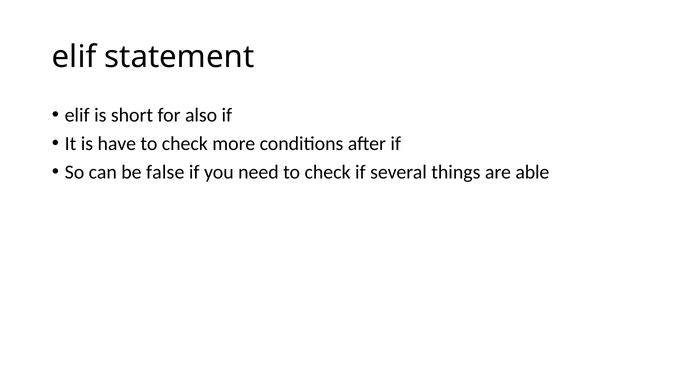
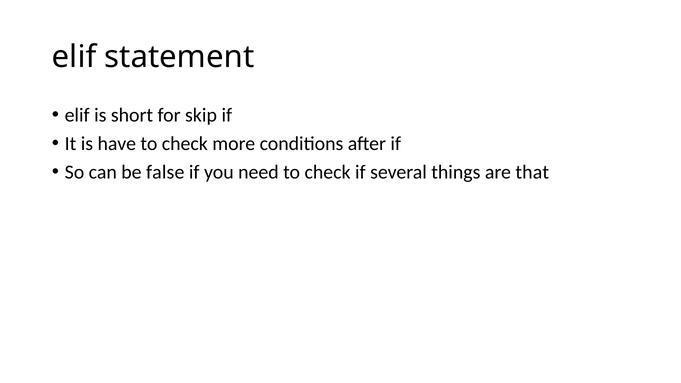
also: also -> skip
able: able -> that
